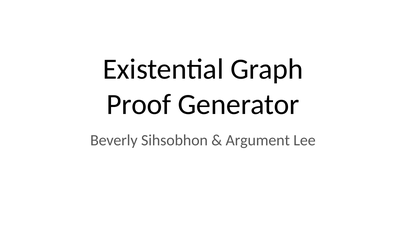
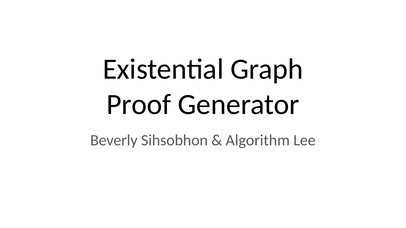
Argument: Argument -> Algorithm
